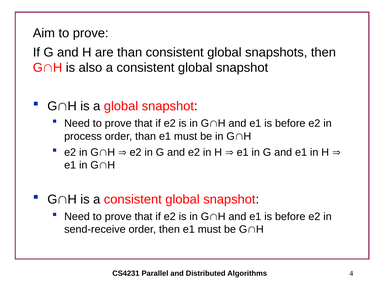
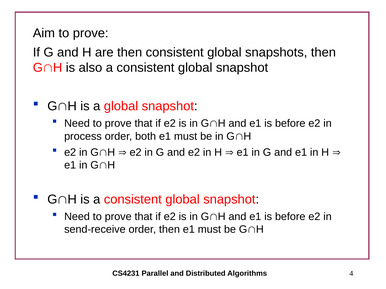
are than: than -> then
order than: than -> both
